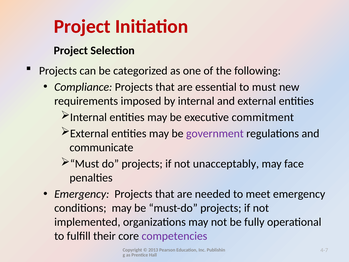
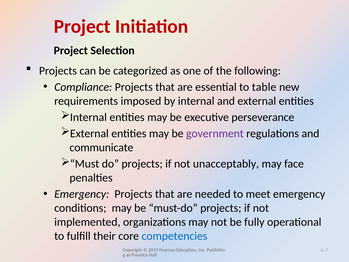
to must: must -> table
commitment: commitment -> perseverance
competencies colour: purple -> blue
